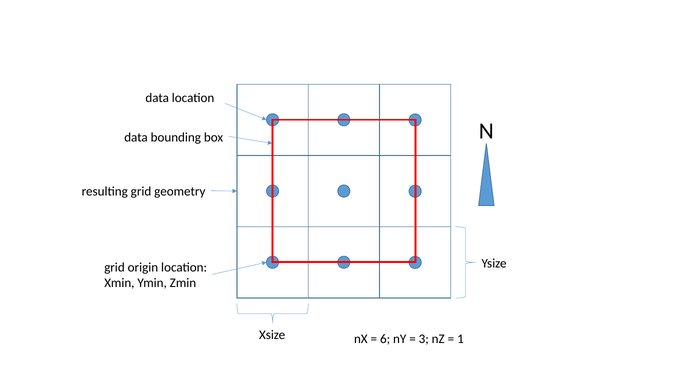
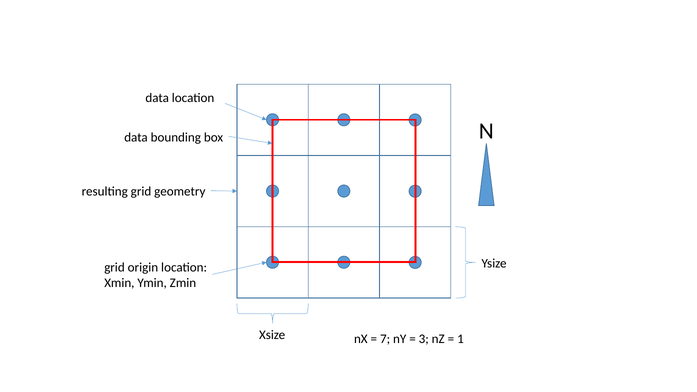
6: 6 -> 7
